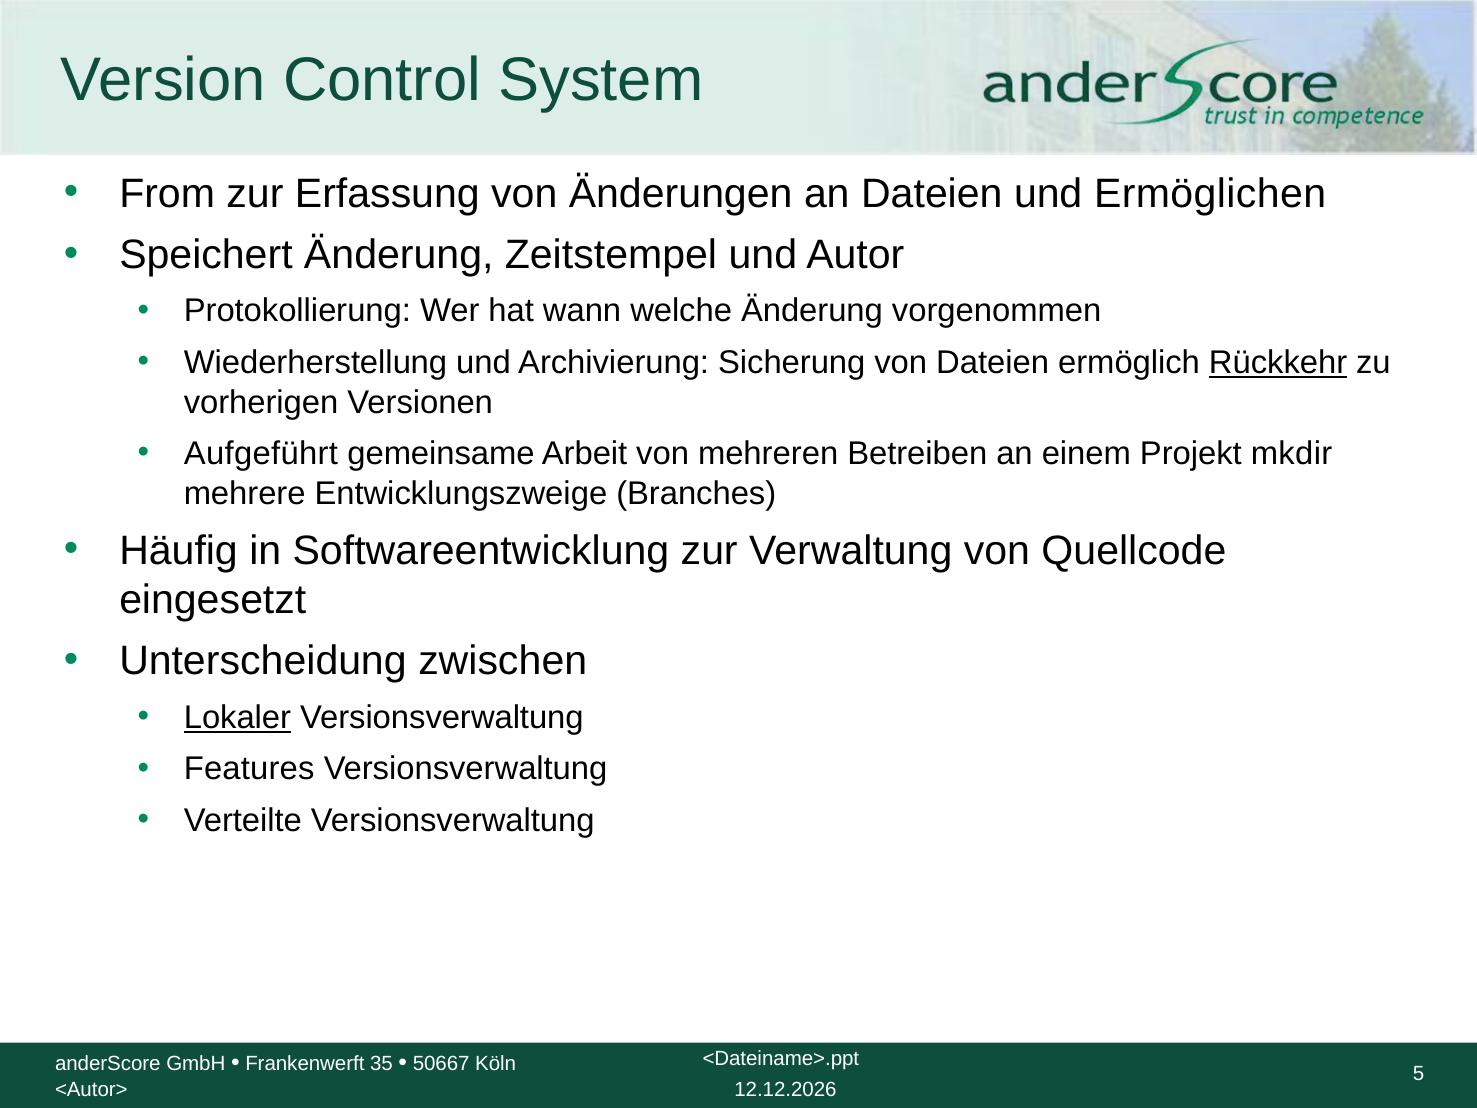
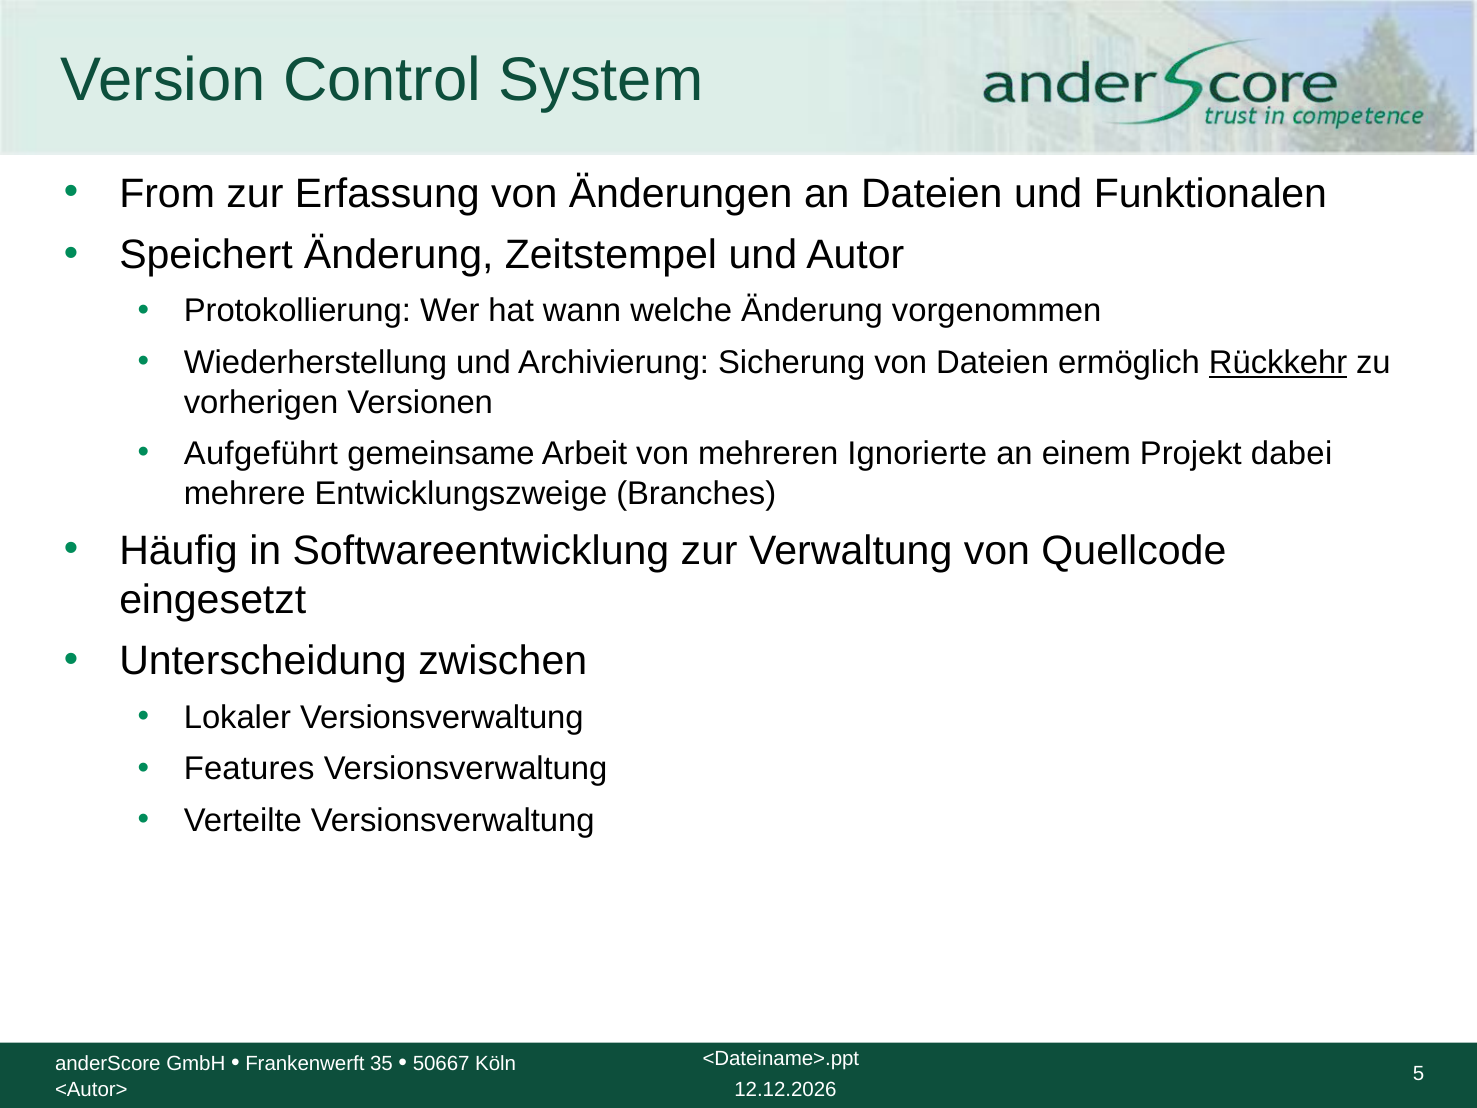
Ermöglichen: Ermöglichen -> Funktionalen
Betreiben: Betreiben -> Ignorierte
mkdir: mkdir -> dabei
Lokaler underline: present -> none
